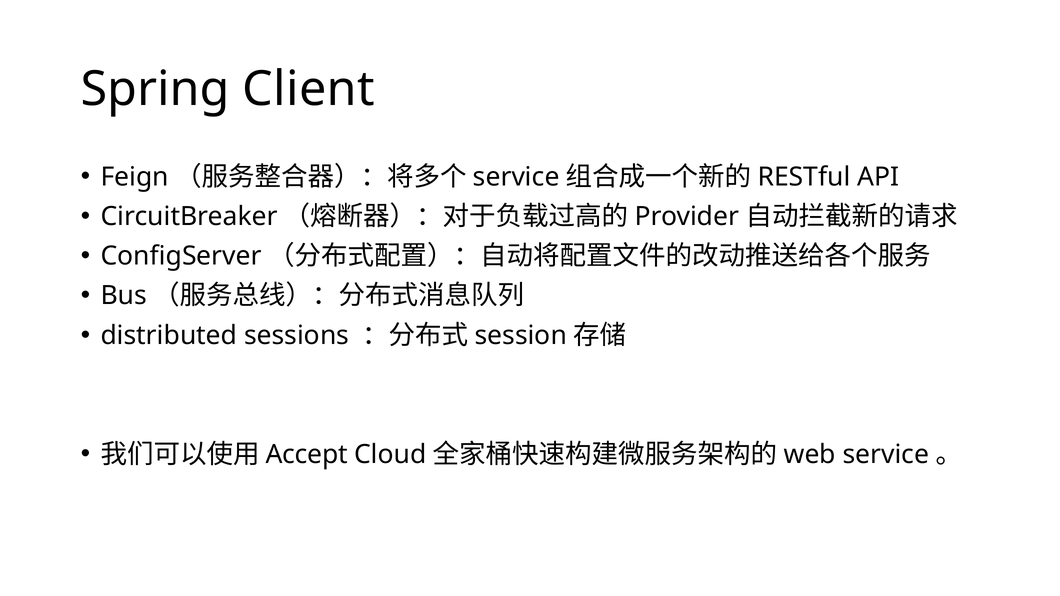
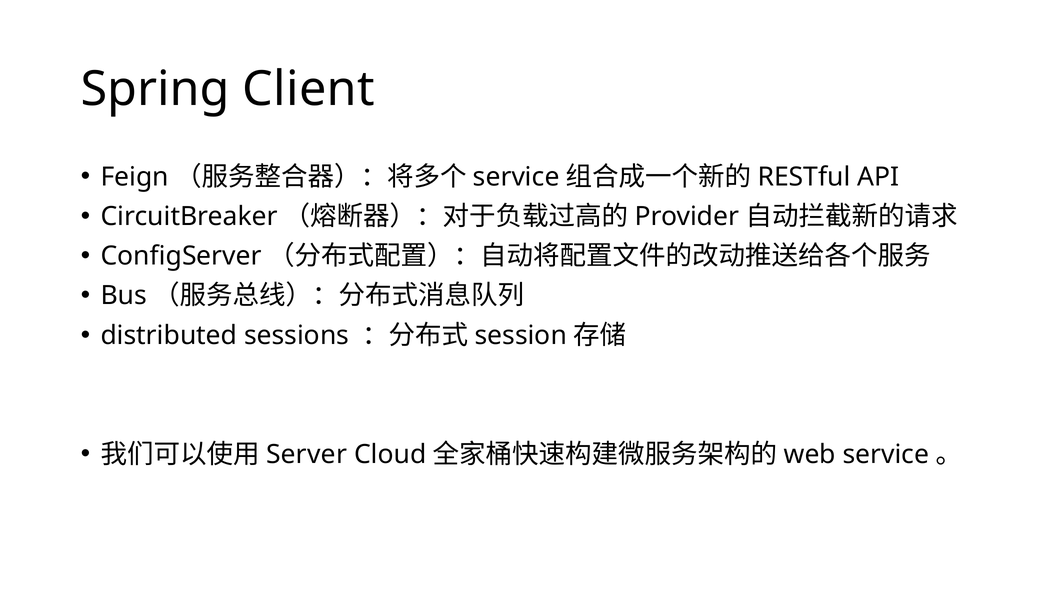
Accept: Accept -> Server
